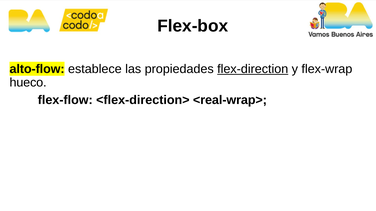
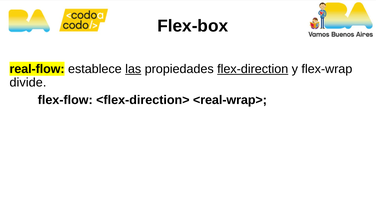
alto-flow: alto-flow -> real-flow
las underline: none -> present
hueco: hueco -> divide
